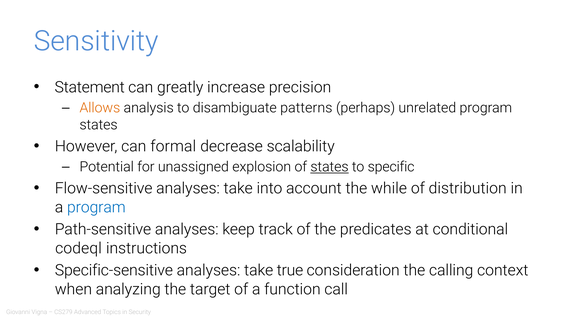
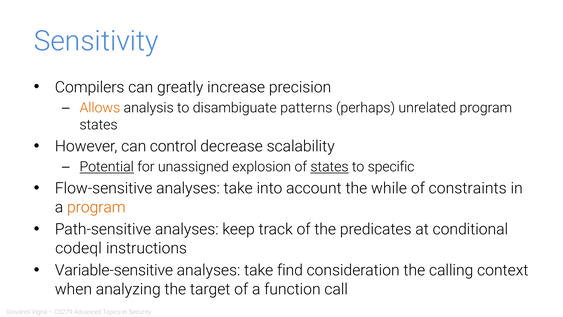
Statement: Statement -> Compilers
formal: formal -> control
Potential underline: none -> present
distribution: distribution -> constraints
program at (96, 207) colour: blue -> orange
Specific-sensitive: Specific-sensitive -> Variable-sensitive
true: true -> find
